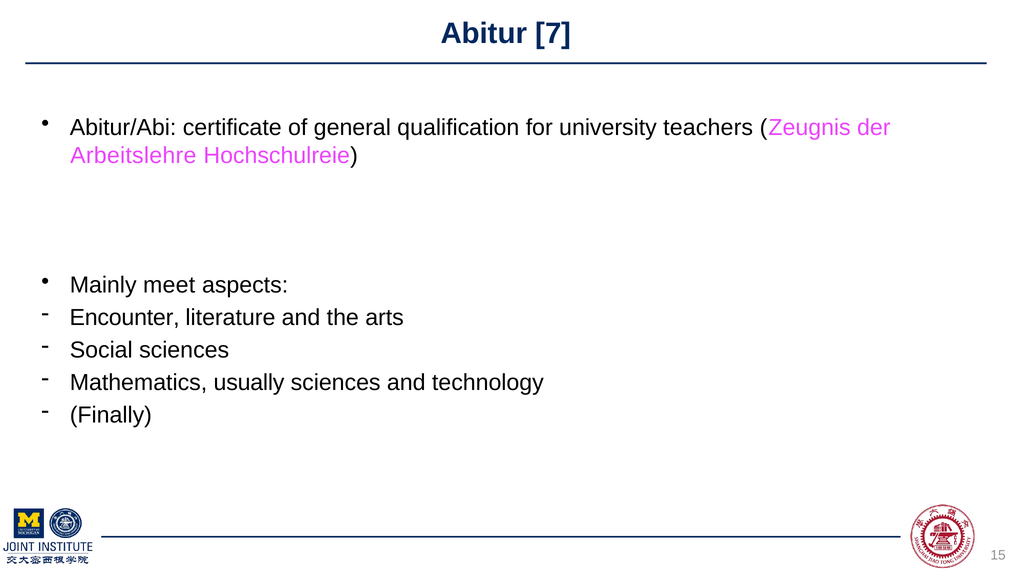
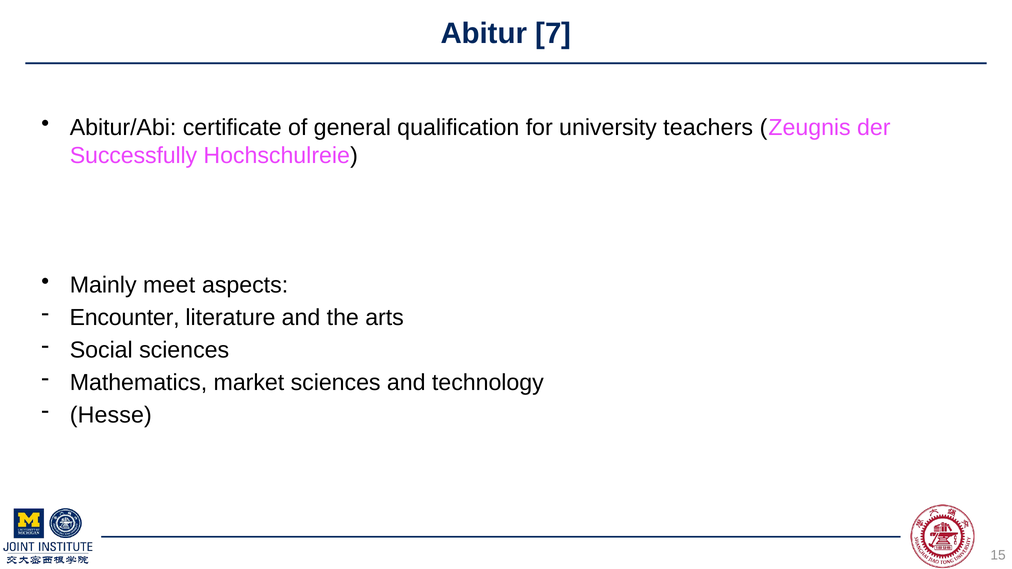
Arbeitslehre: Arbeitslehre -> Successfully
usually: usually -> market
Finally: Finally -> Hesse
